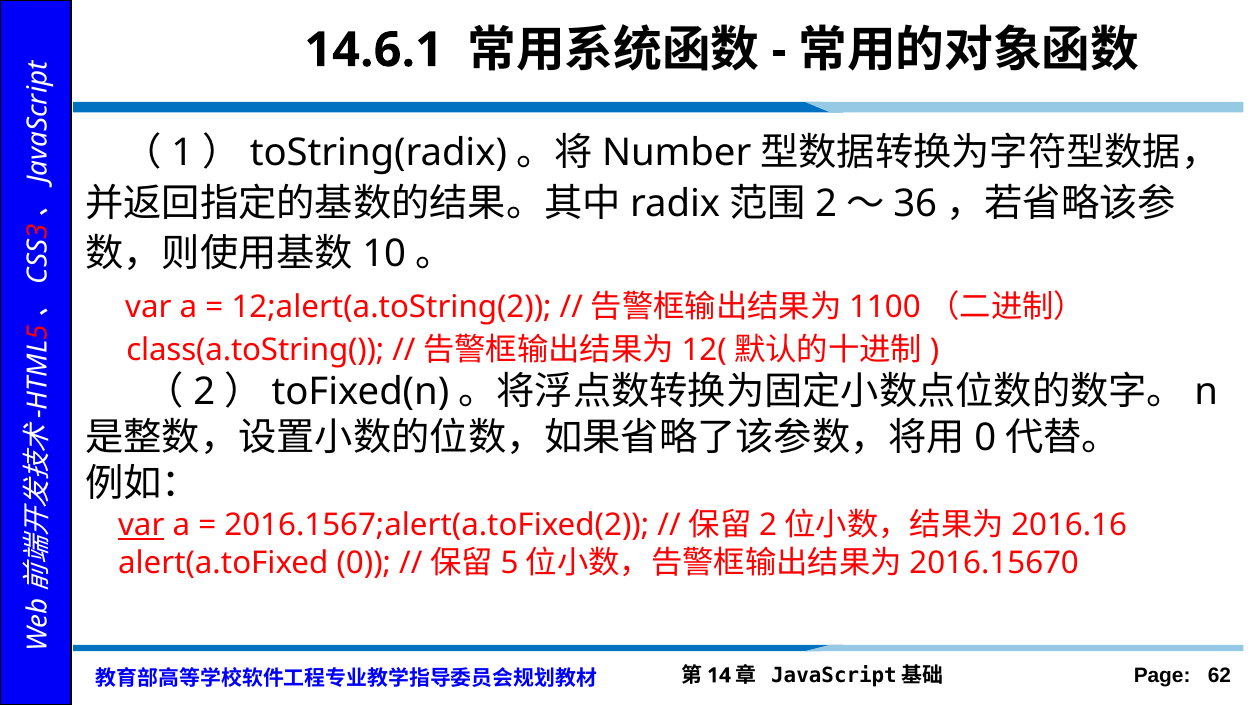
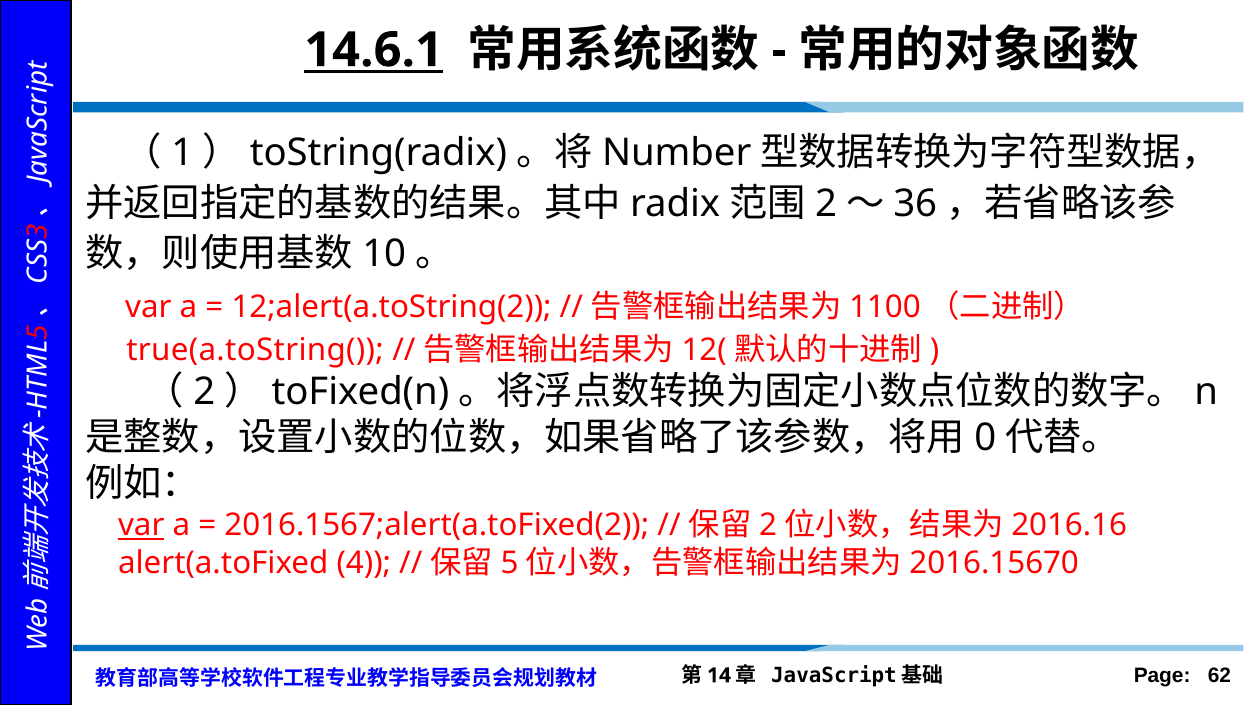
14.6.1 underline: none -> present
class(a.toString(: class(a.toString( -> true(a.toString(
alert(a.toFixed 0: 0 -> 4
